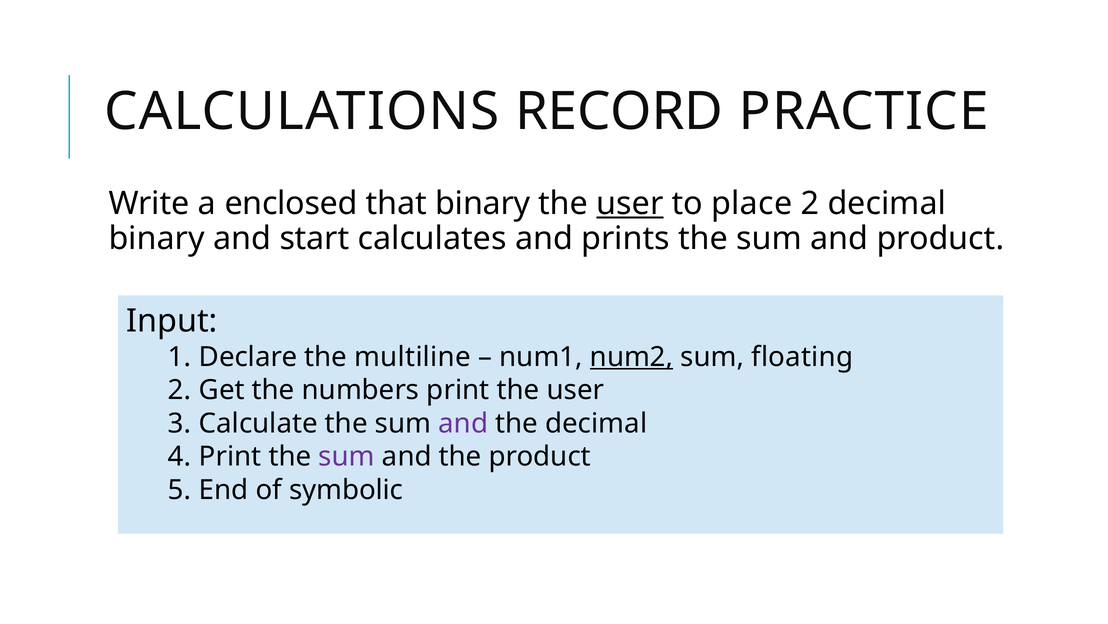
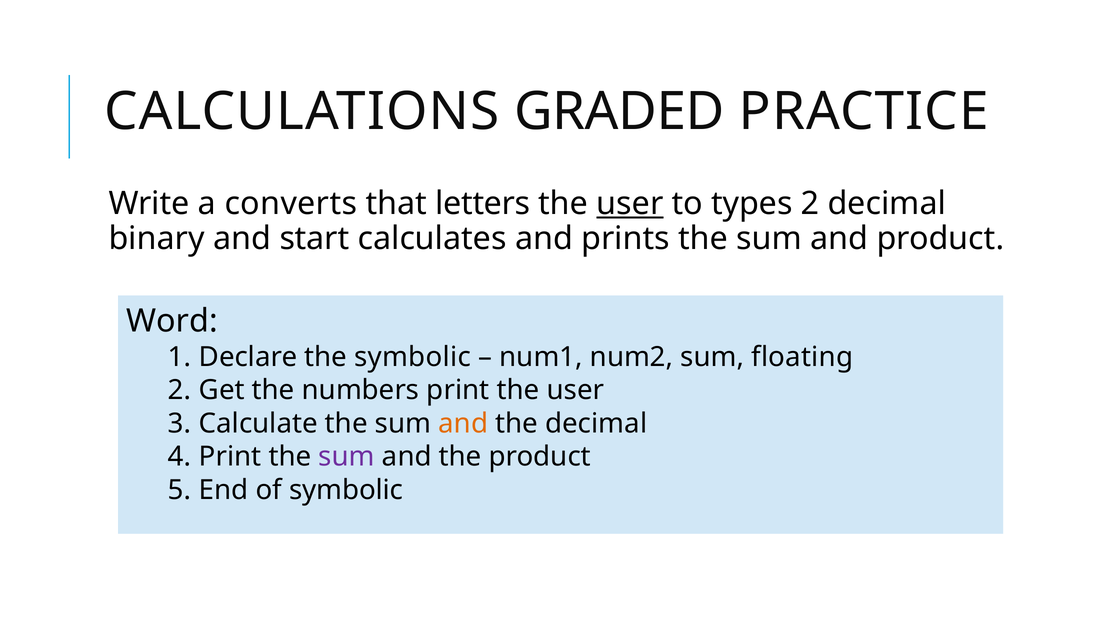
RECORD: RECORD -> GRADED
enclosed: enclosed -> converts
that binary: binary -> letters
place: place -> types
Input: Input -> Word
the multiline: multiline -> symbolic
num2 underline: present -> none
and at (463, 423) colour: purple -> orange
